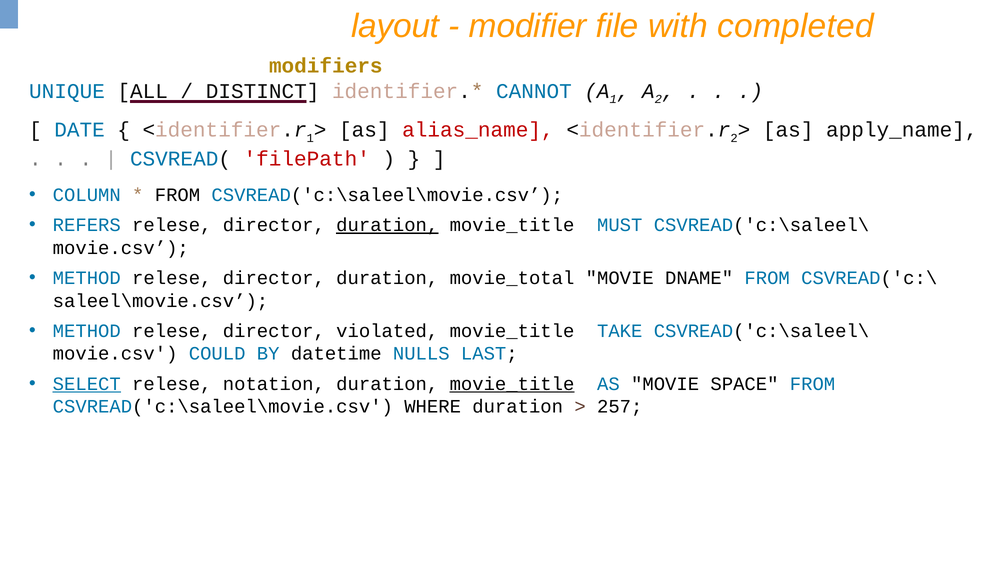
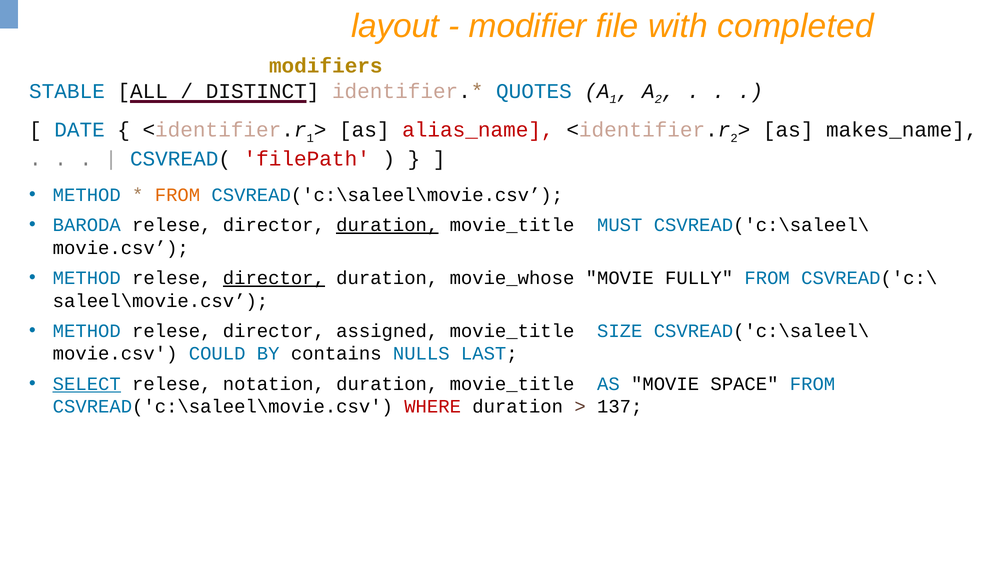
UNIQUE: UNIQUE -> STABLE
CANNOT: CANNOT -> QUOTES
apply_name: apply_name -> makes_name
COLUMN at (87, 195): COLUMN -> METHOD
FROM at (177, 195) colour: black -> orange
REFERS: REFERS -> BARODA
director at (274, 278) underline: none -> present
movie_total: movie_total -> movie_whose
DNAME: DNAME -> FULLY
violated: violated -> assigned
TAKE: TAKE -> SIZE
datetime: datetime -> contains
movie_title at (512, 384) underline: present -> none
WHERE colour: black -> red
257: 257 -> 137
